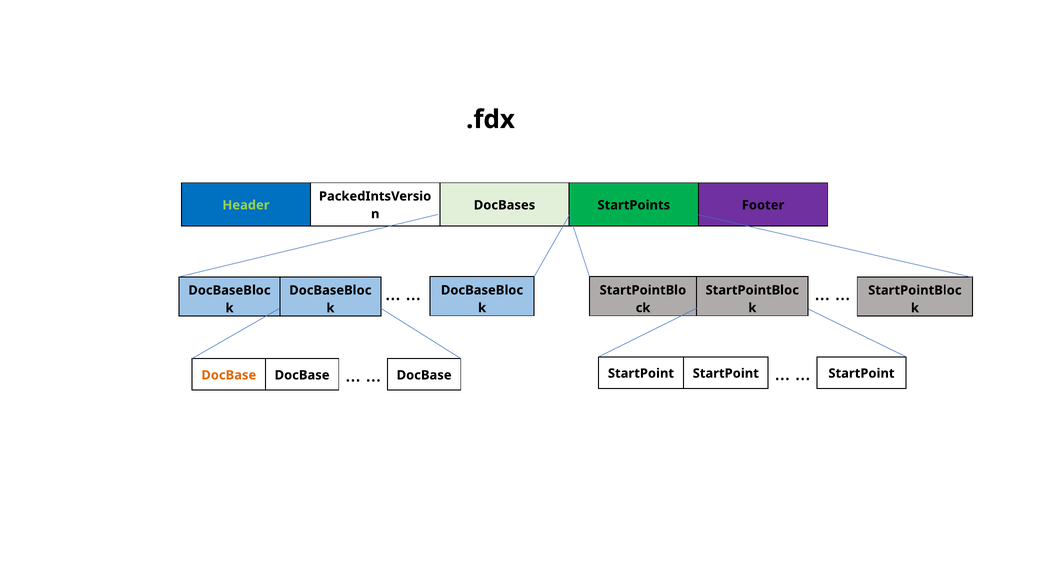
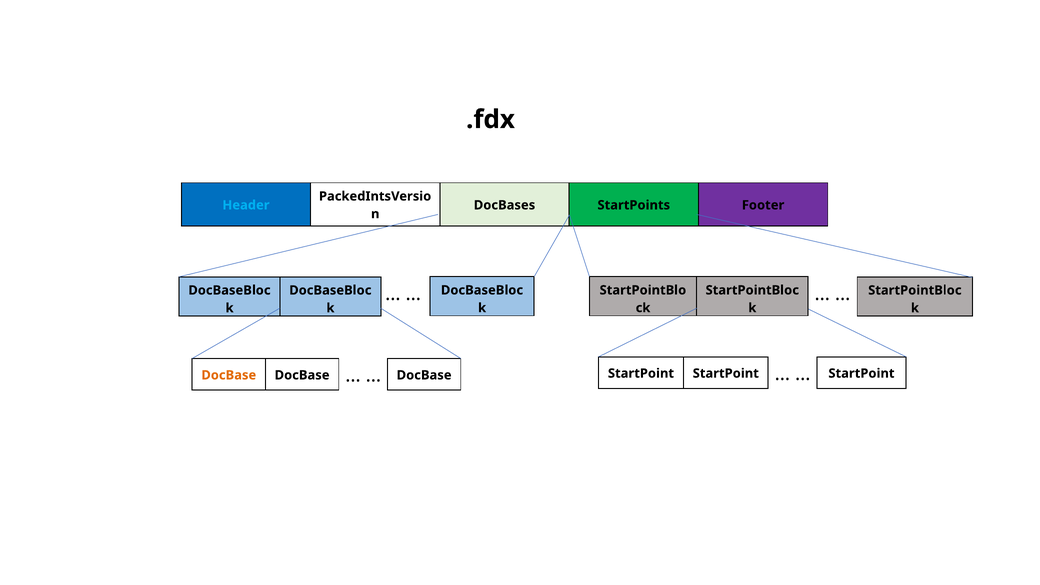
Header colour: light green -> light blue
